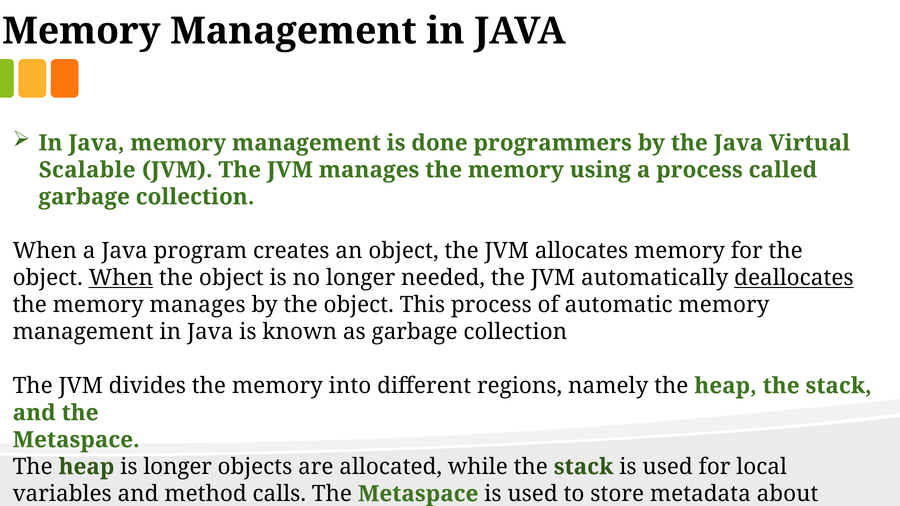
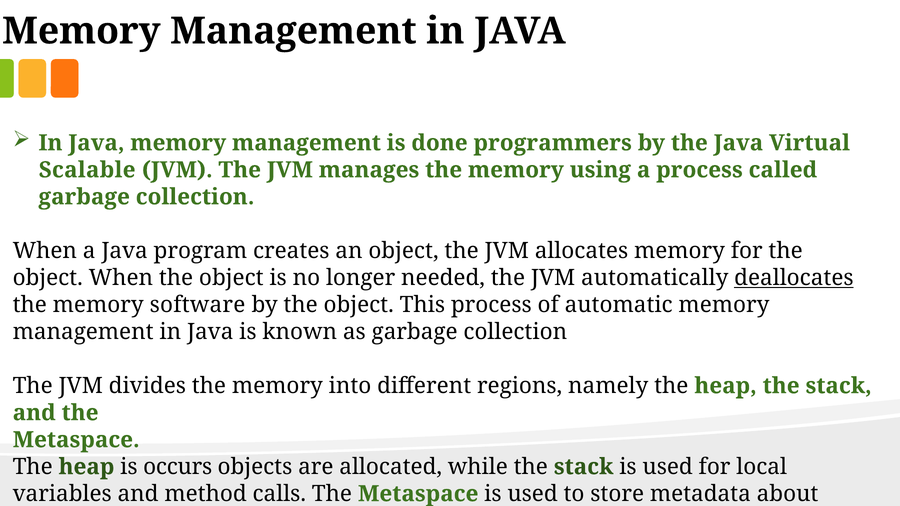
When at (121, 278) underline: present -> none
memory manages: manages -> software
is longer: longer -> occurs
